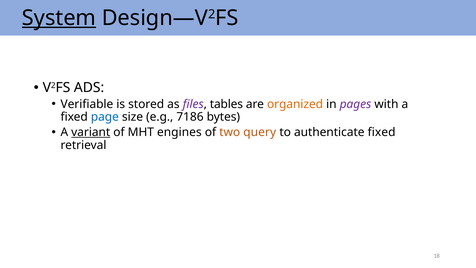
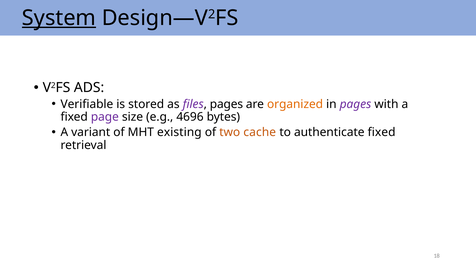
files tables: tables -> pages
page colour: blue -> purple
7186: 7186 -> 4696
variant underline: present -> none
engines: engines -> existing
query: query -> cache
